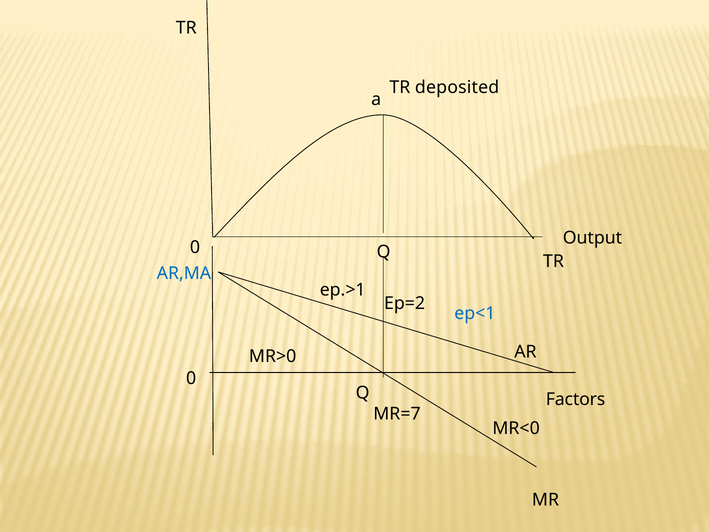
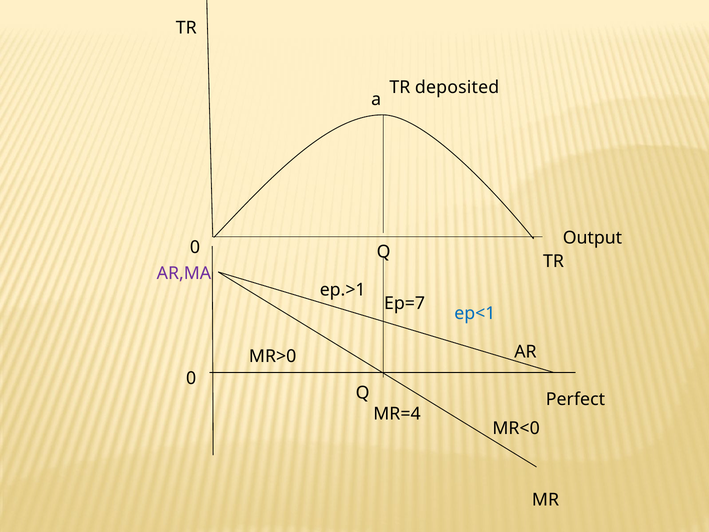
AR,MA colour: blue -> purple
Ep=2: Ep=2 -> Ep=7
Factors: Factors -> Perfect
MR=7: MR=7 -> MR=4
